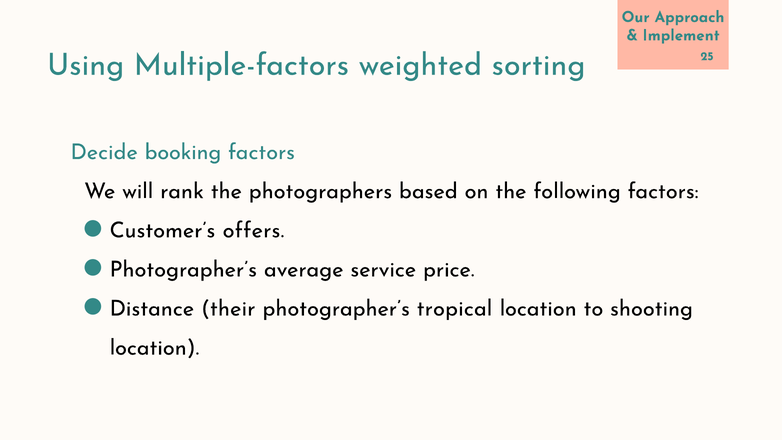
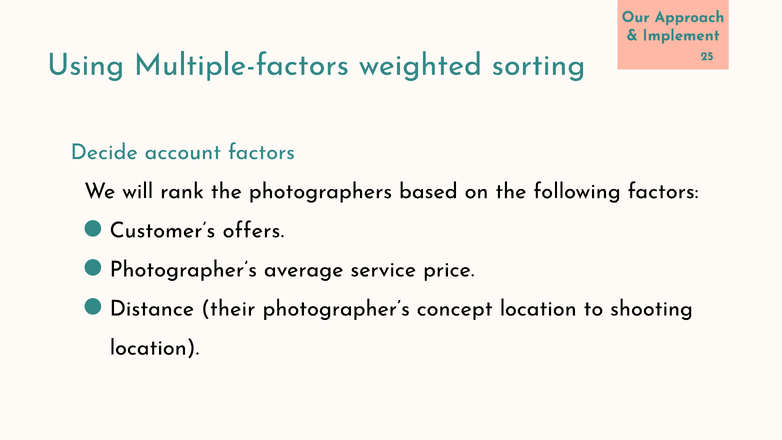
booking: booking -> account
tropical: tropical -> concept
